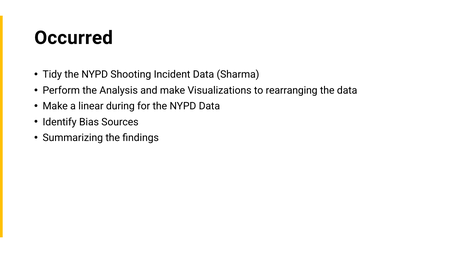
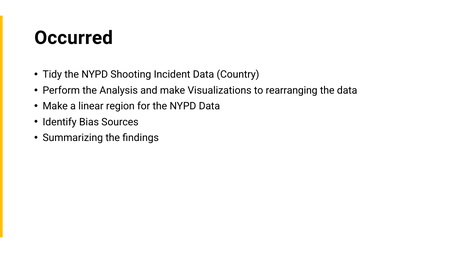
Sharma: Sharma -> Country
during: during -> region
